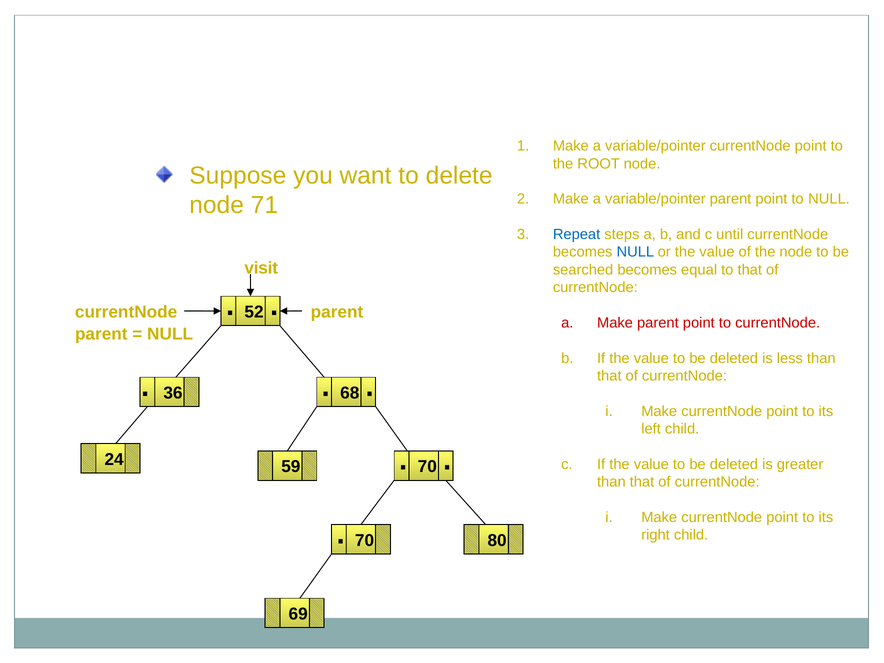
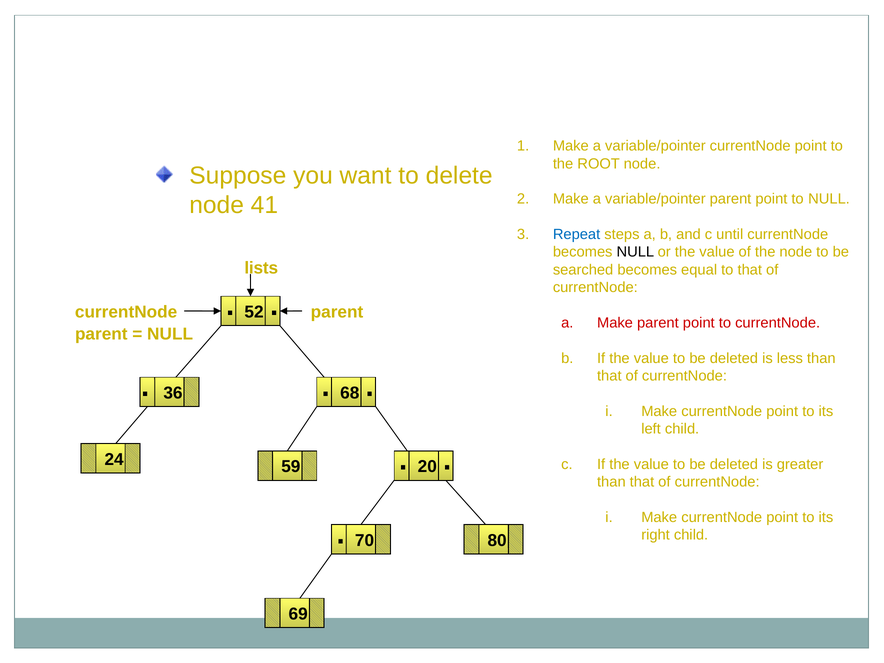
71: 71 -> 41
NULL at (635, 252) colour: blue -> black
visit: visit -> lists
59 70: 70 -> 20
